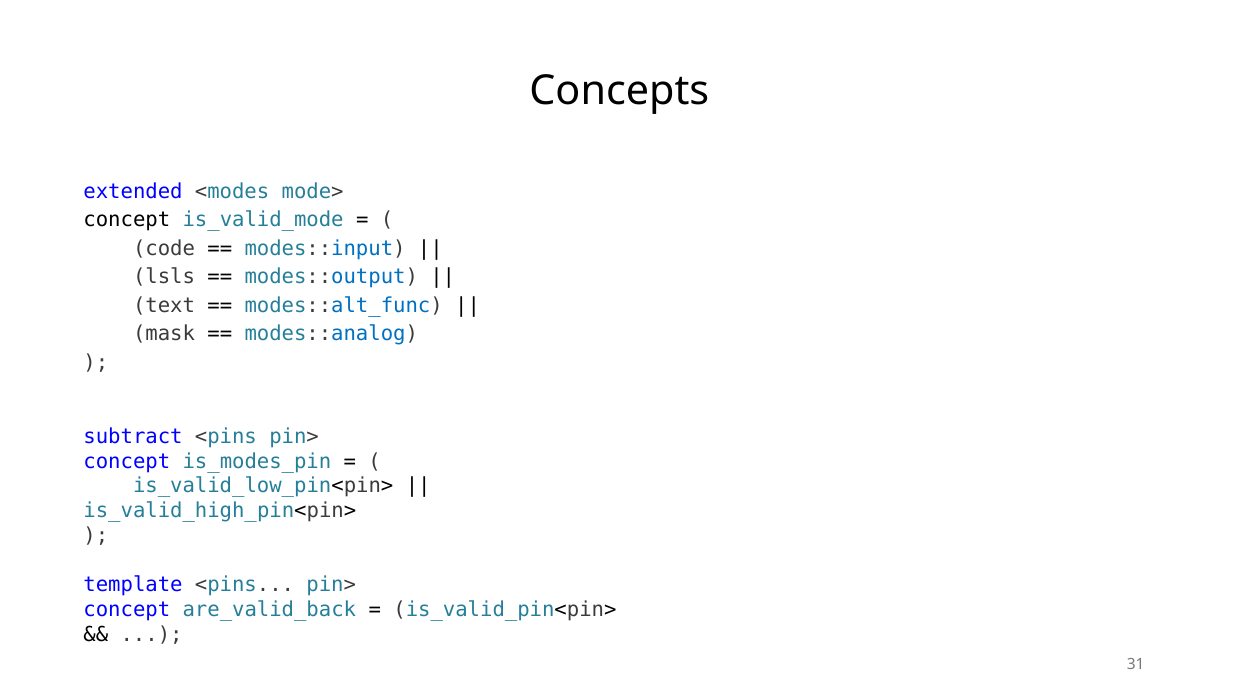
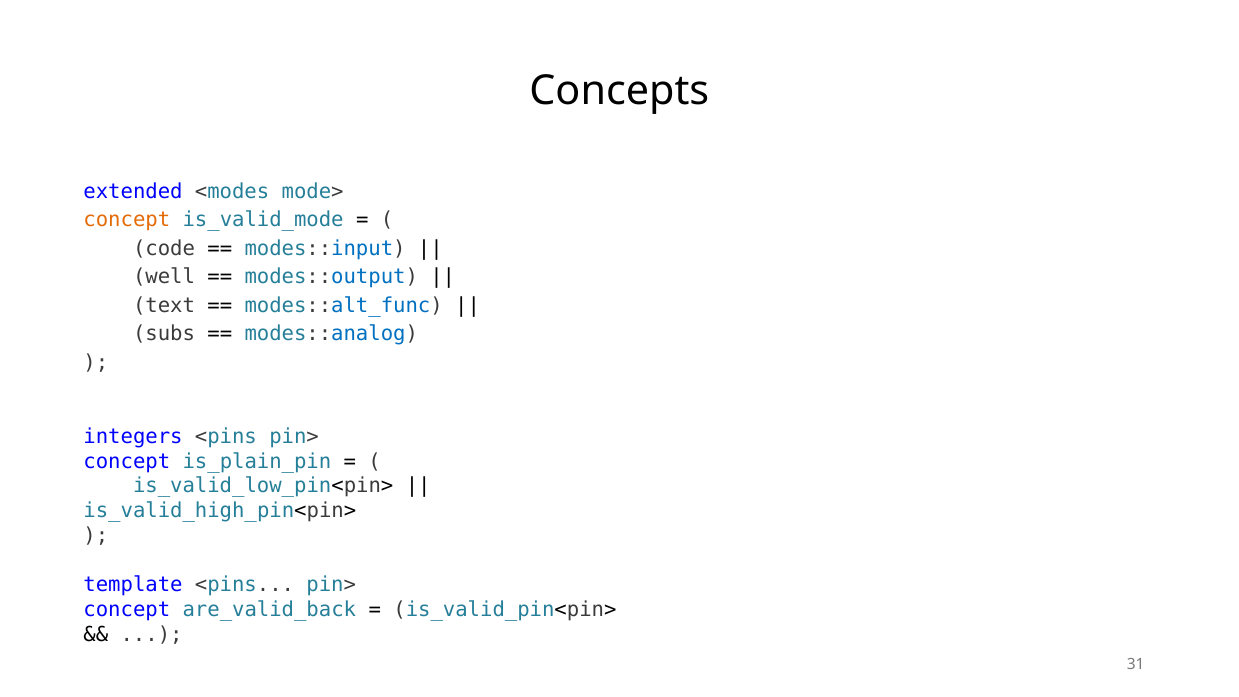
concept at (127, 220) colour: black -> orange
lsls: lsls -> well
mask: mask -> subs
subtract: subtract -> integers
is_modes_pin: is_modes_pin -> is_plain_pin
